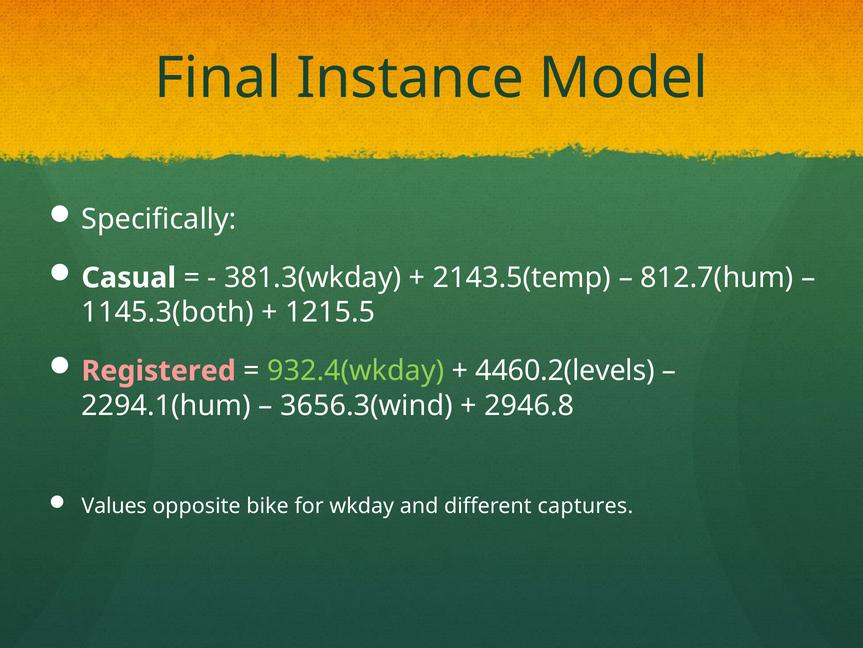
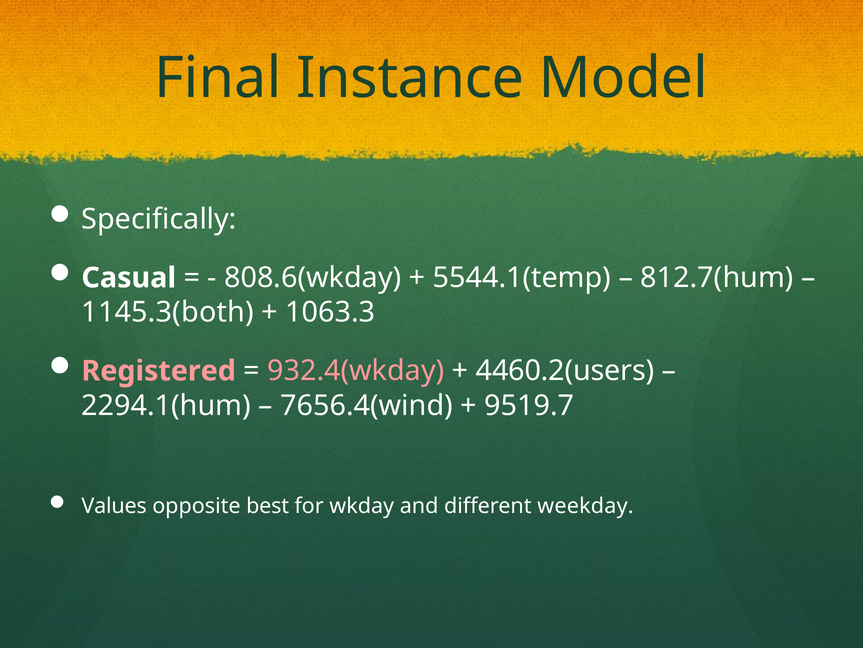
381.3(wkday: 381.3(wkday -> 808.6(wkday
2143.5(temp: 2143.5(temp -> 5544.1(temp
1215.5: 1215.5 -> 1063.3
932.4(wkday colour: light green -> pink
4460.2(levels: 4460.2(levels -> 4460.2(users
3656.3(wind: 3656.3(wind -> 7656.4(wind
2946.8: 2946.8 -> 9519.7
bike: bike -> best
captures: captures -> weekday
